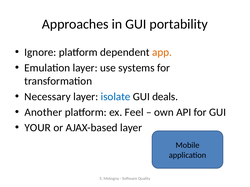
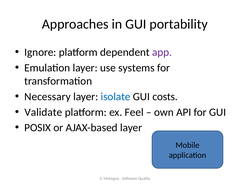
app colour: orange -> purple
deals: deals -> costs
Another: Another -> Validate
YOUR: YOUR -> POSIX
